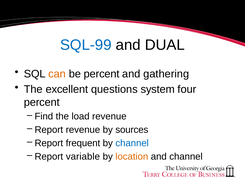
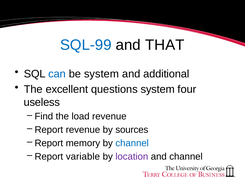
DUAL: DUAL -> THAT
can colour: orange -> blue
be percent: percent -> system
gathering: gathering -> additional
percent at (42, 102): percent -> useless
frequent: frequent -> memory
location colour: orange -> purple
